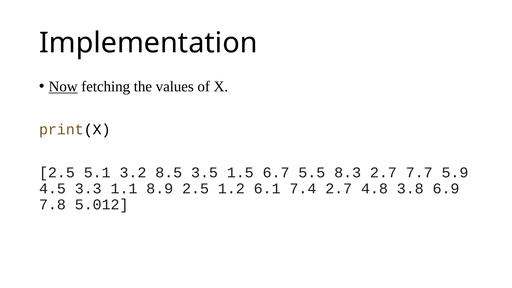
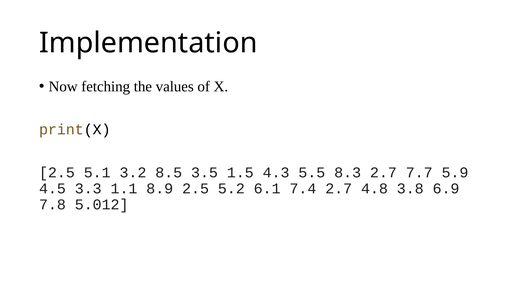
Now underline: present -> none
6.7: 6.7 -> 4.3
1.2: 1.2 -> 5.2
